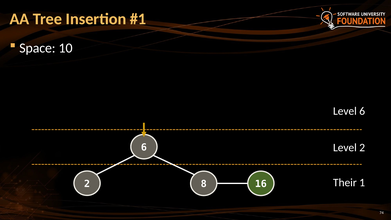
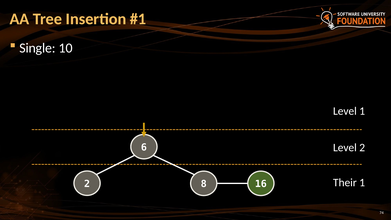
Space: Space -> Single
Level 6: 6 -> 1
